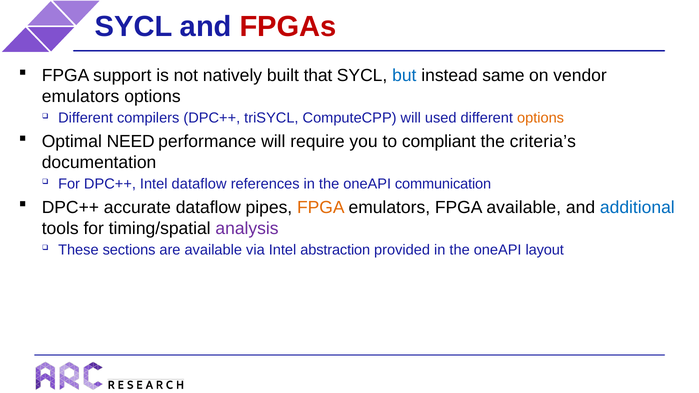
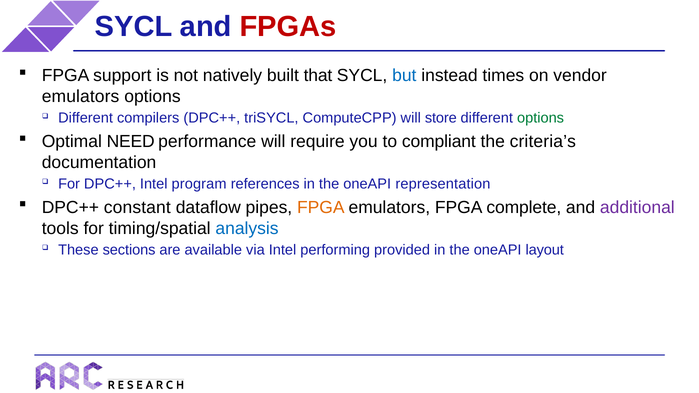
same: same -> times
used: used -> store
options at (541, 118) colour: orange -> green
Intel dataflow: dataflow -> program
communication: communication -> representation
accurate: accurate -> constant
FPGA available: available -> complete
additional colour: blue -> purple
analysis colour: purple -> blue
abstraction: abstraction -> performing
